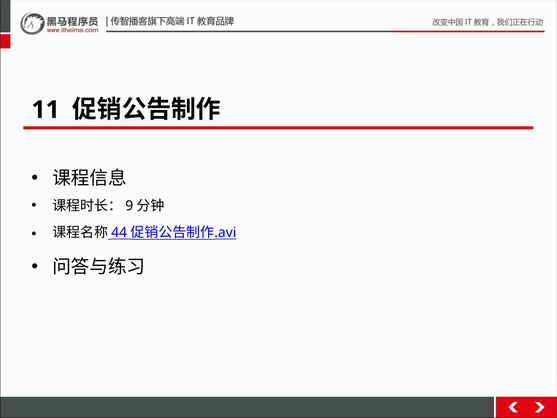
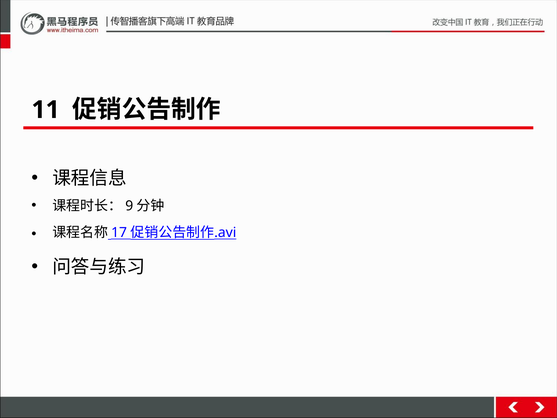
44: 44 -> 17
